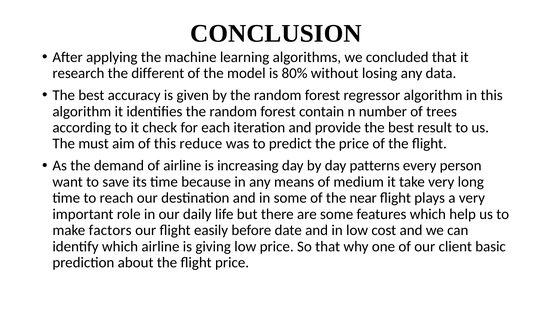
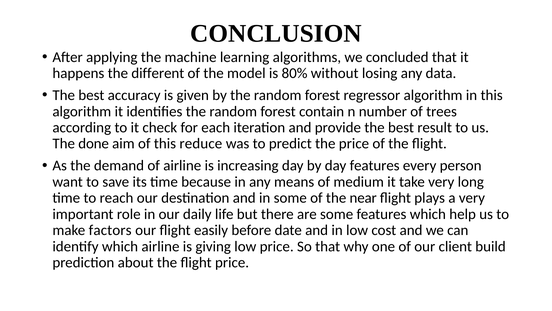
research: research -> happens
must: must -> done
day patterns: patterns -> features
basic: basic -> build
